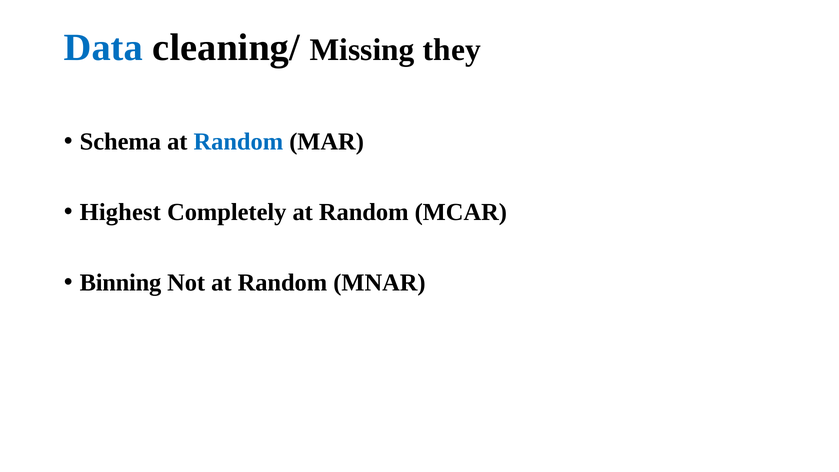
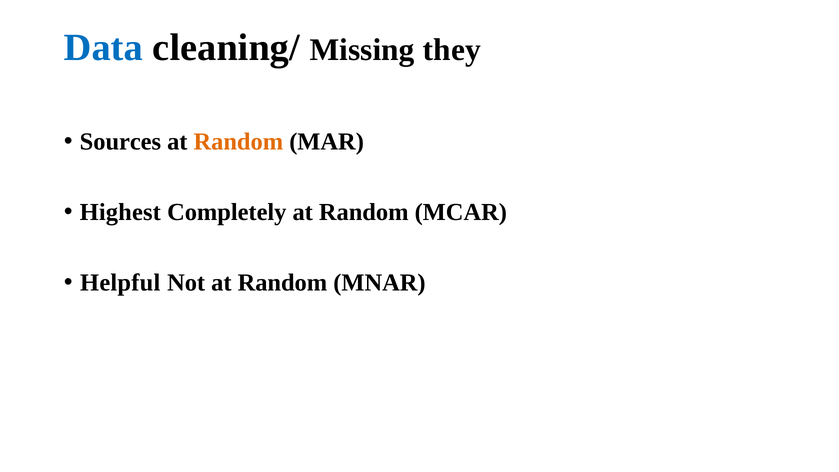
Schema: Schema -> Sources
Random at (238, 142) colour: blue -> orange
Binning: Binning -> Helpful
